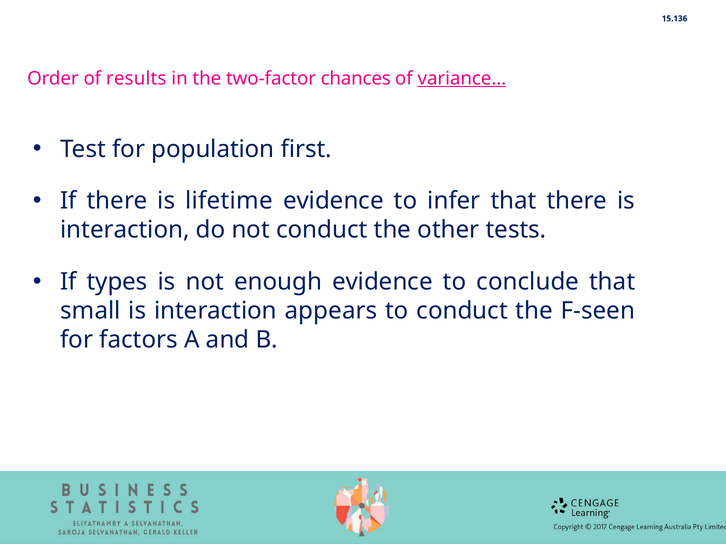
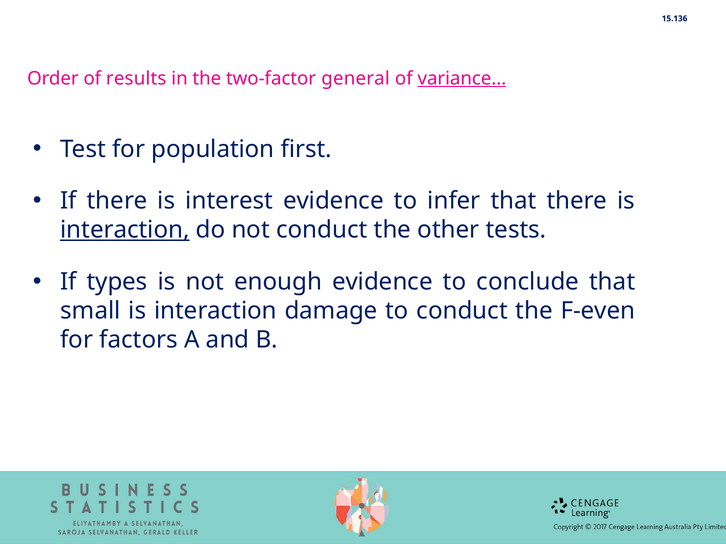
chances: chances -> general
lifetime: lifetime -> interest
interaction at (125, 230) underline: none -> present
appears: appears -> damage
F-seen: F-seen -> F-even
